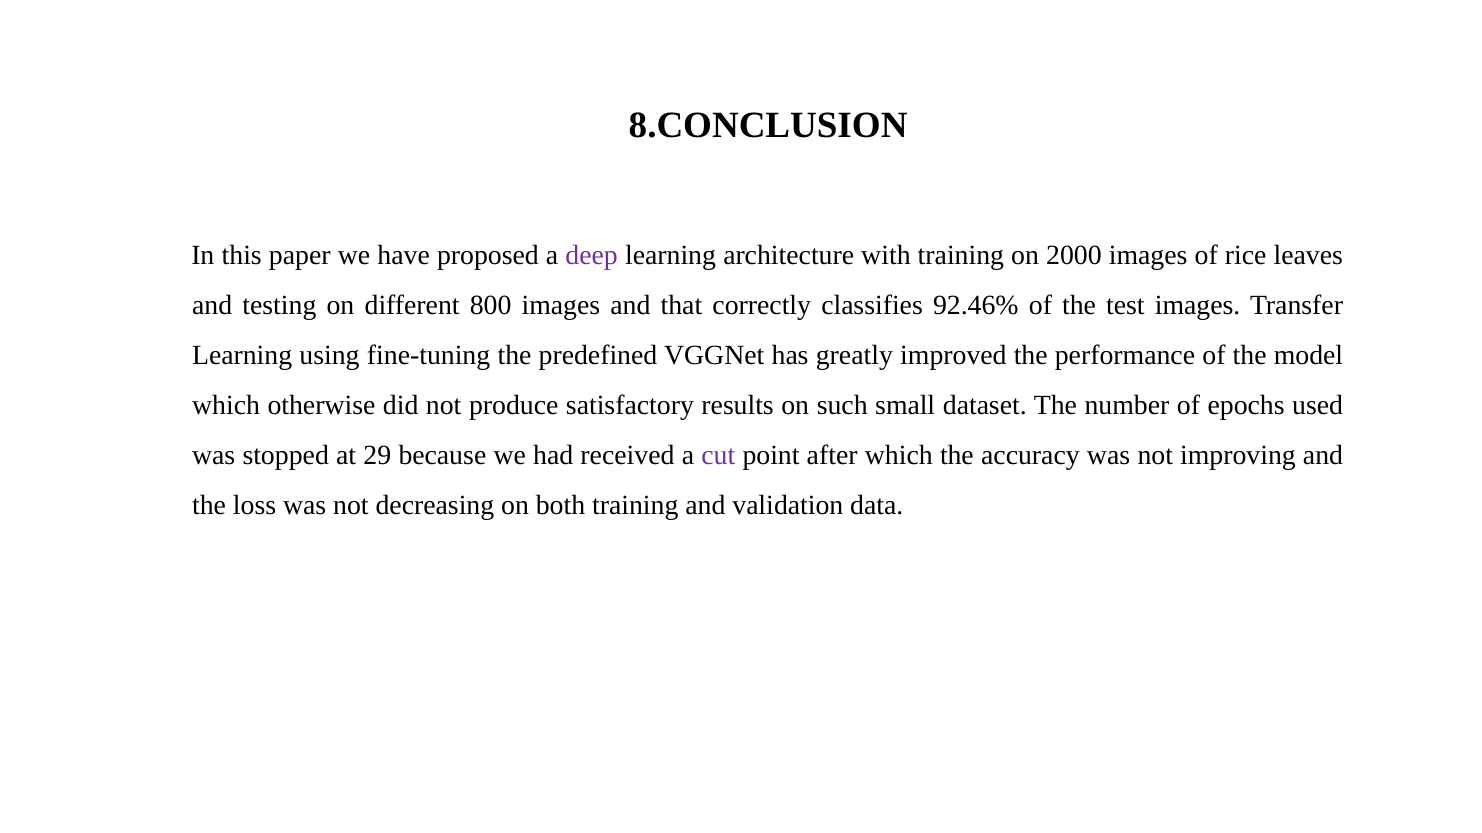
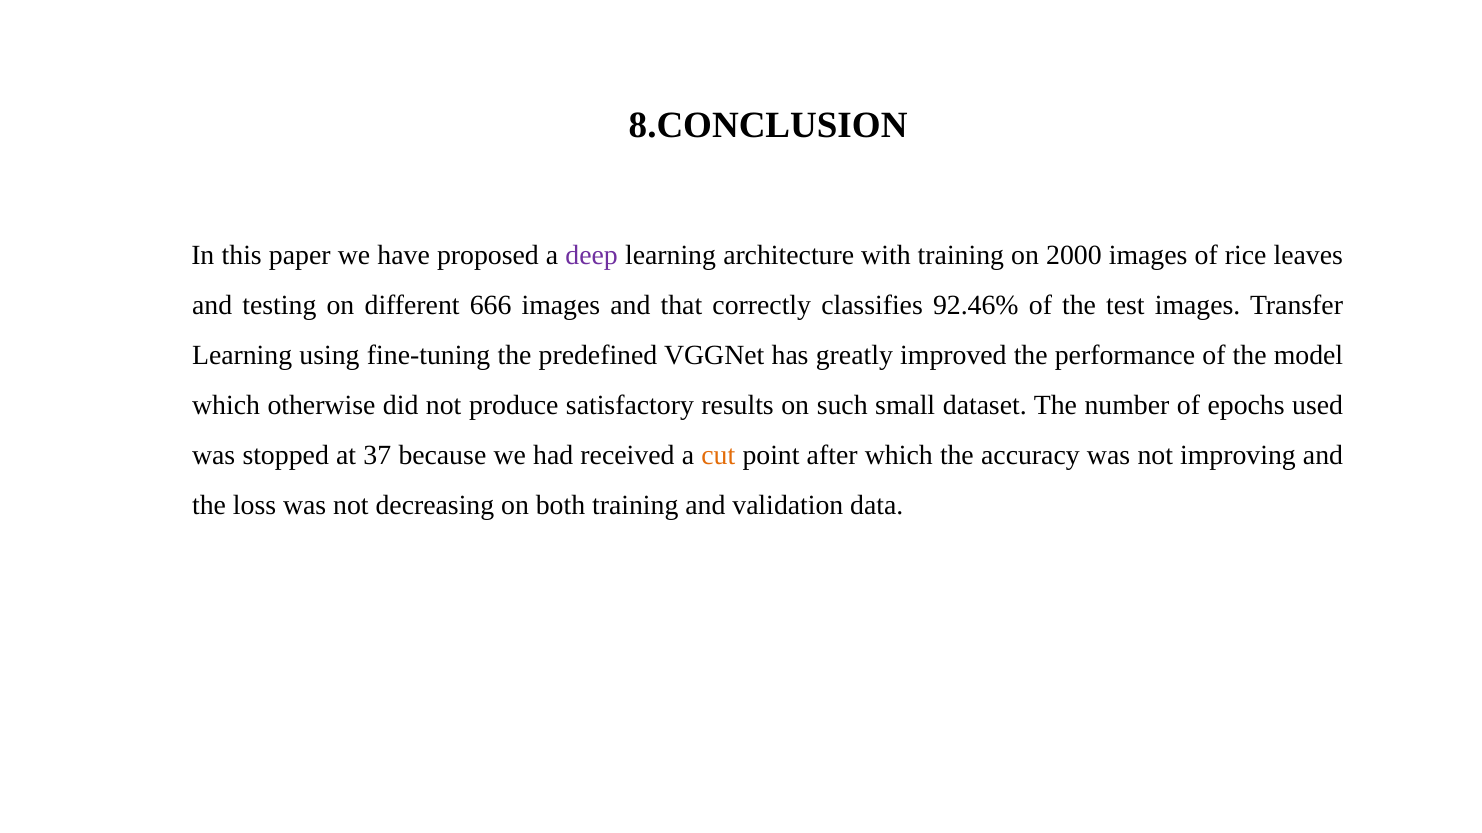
800: 800 -> 666
29: 29 -> 37
cut colour: purple -> orange
